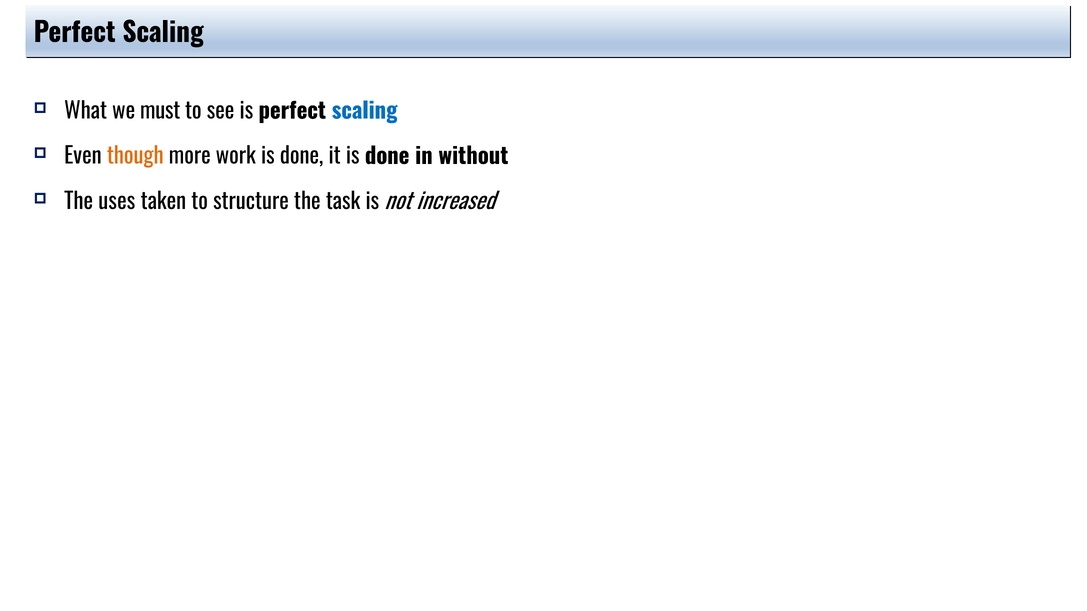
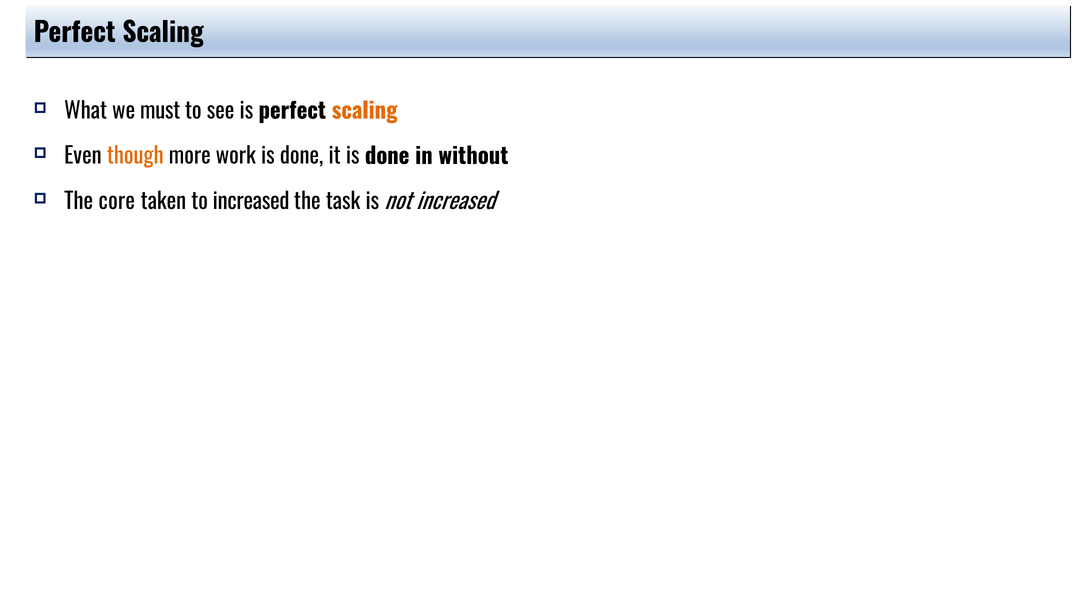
scaling at (365, 111) colour: blue -> orange
uses: uses -> core
to structure: structure -> increased
